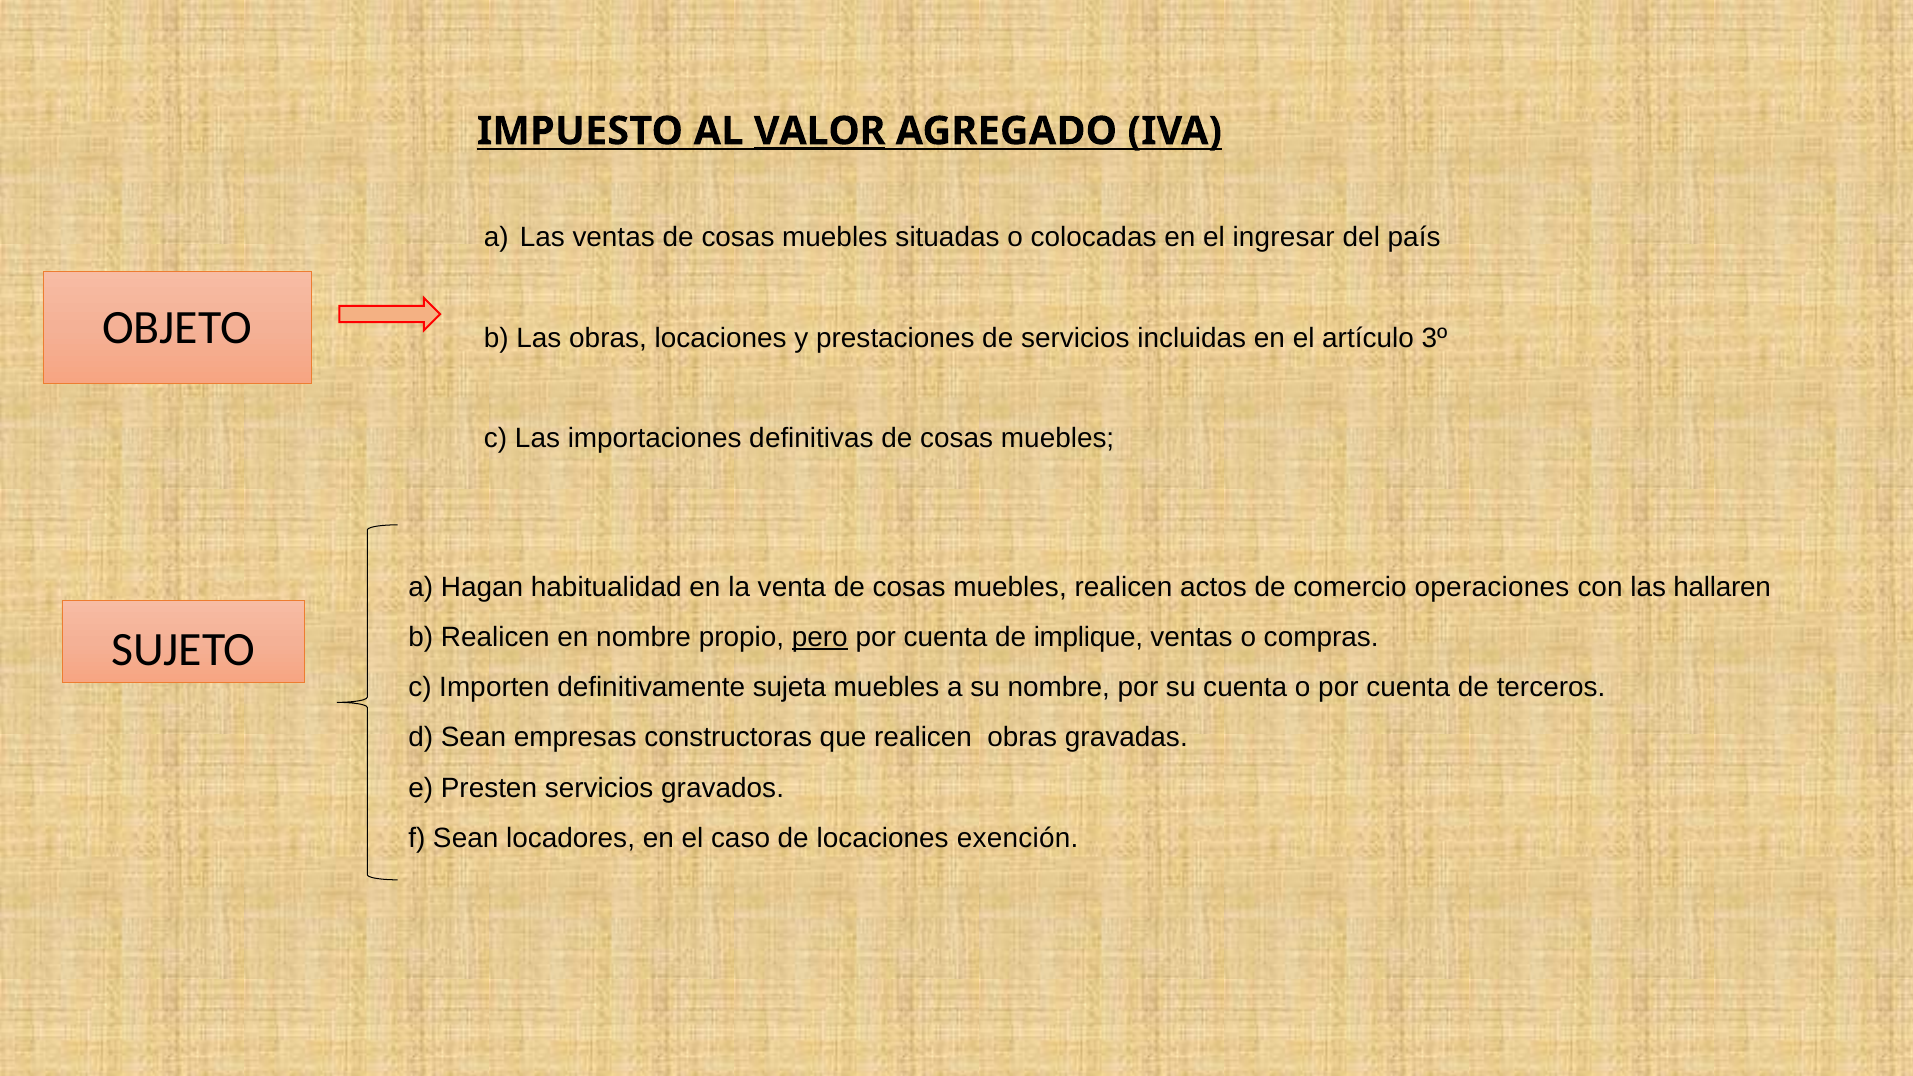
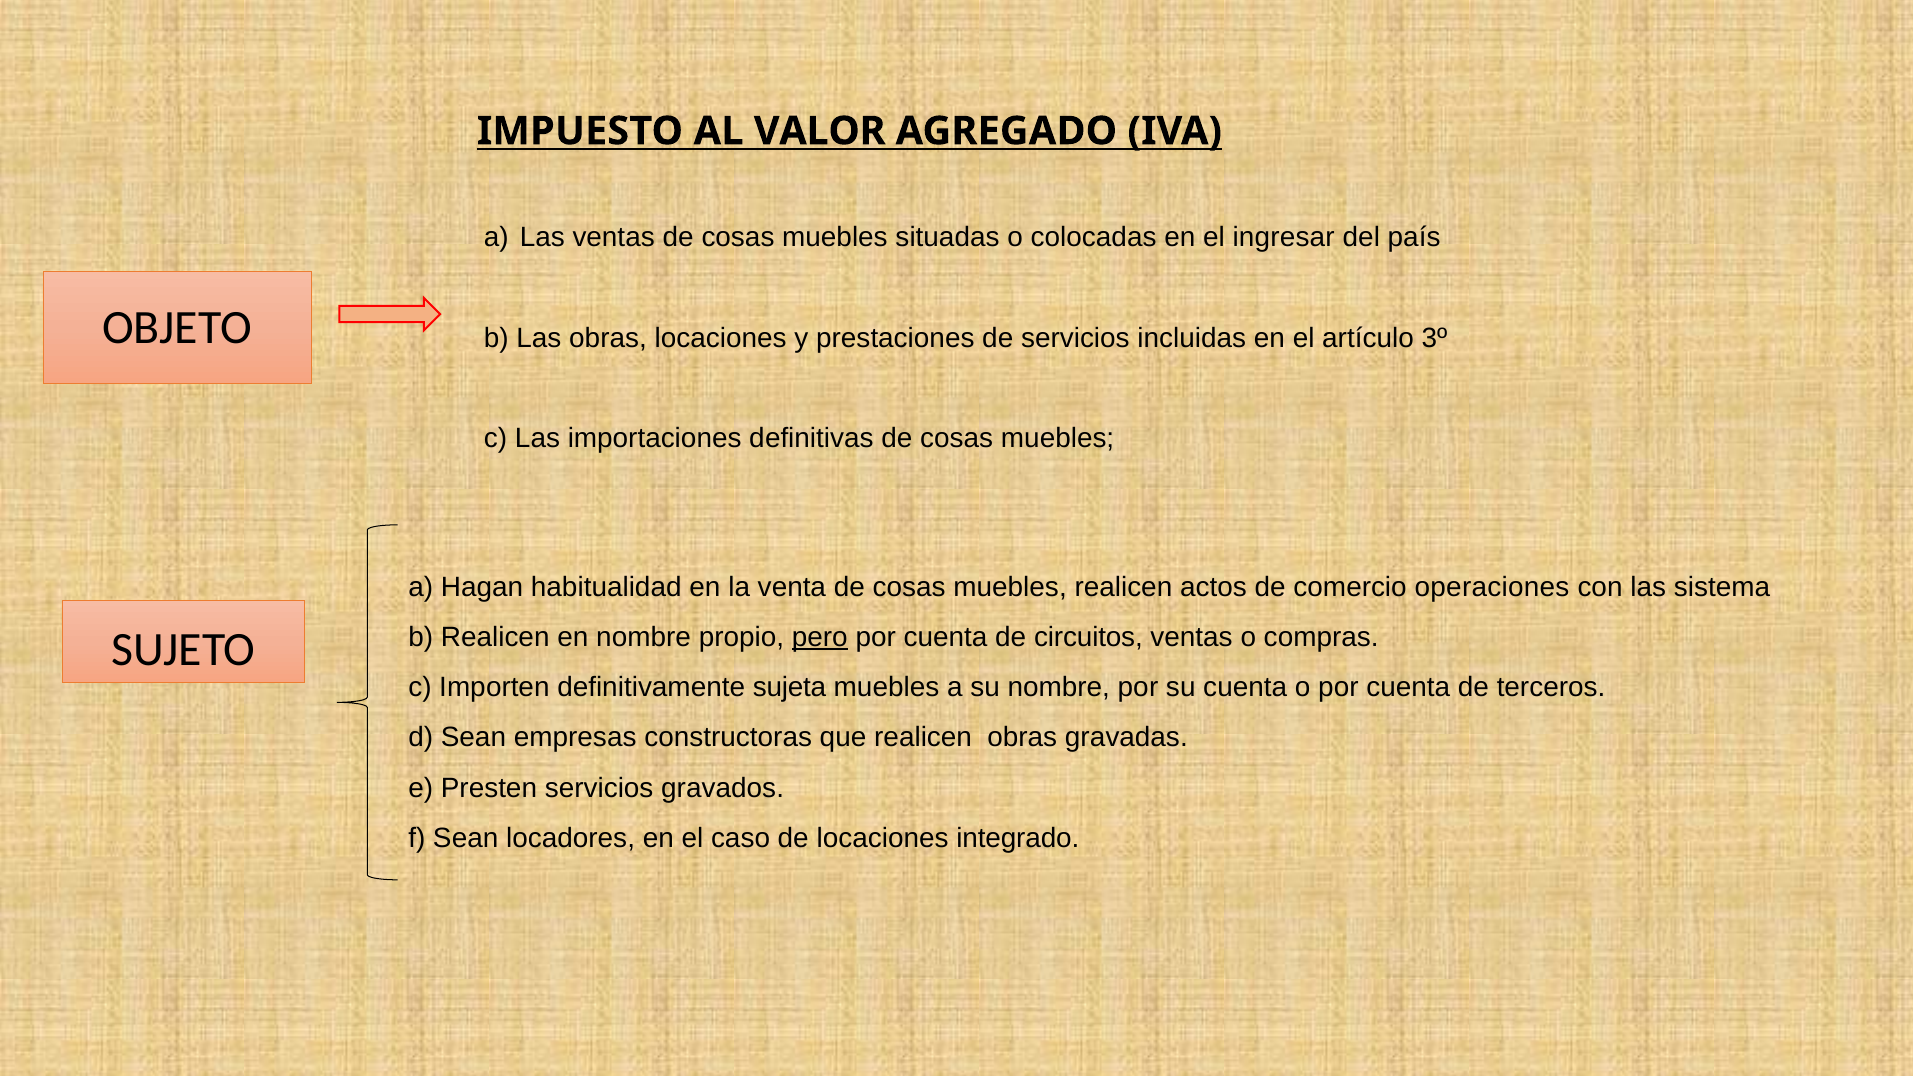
VALOR underline: present -> none
hallaren: hallaren -> sistema
implique: implique -> circuitos
exención: exención -> integrado
